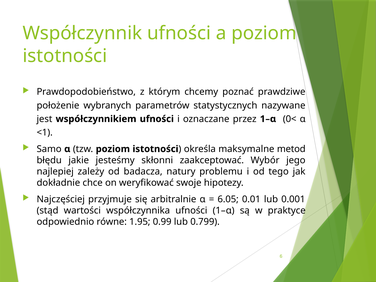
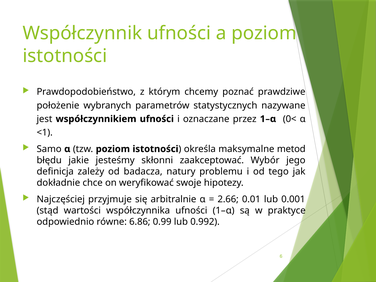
najlepiej: najlepiej -> definicja
6.05: 6.05 -> 2.66
1.95: 1.95 -> 6.86
0.799: 0.799 -> 0.992
